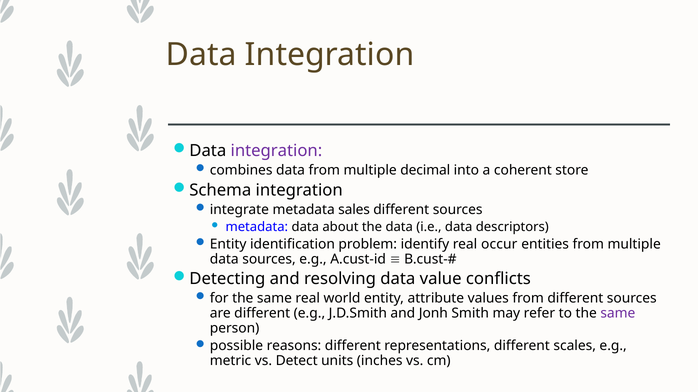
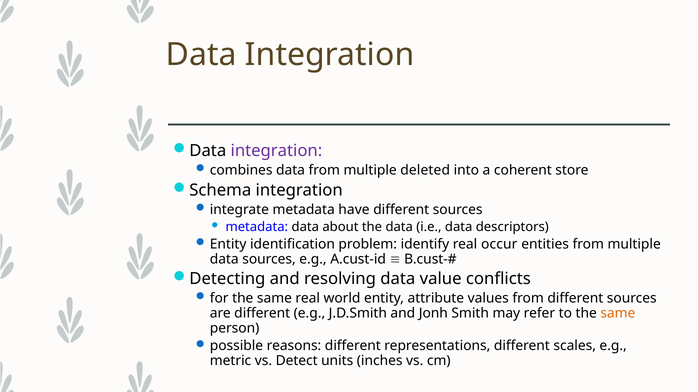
decimal: decimal -> deleted
sales: sales -> have
same at (618, 314) colour: purple -> orange
